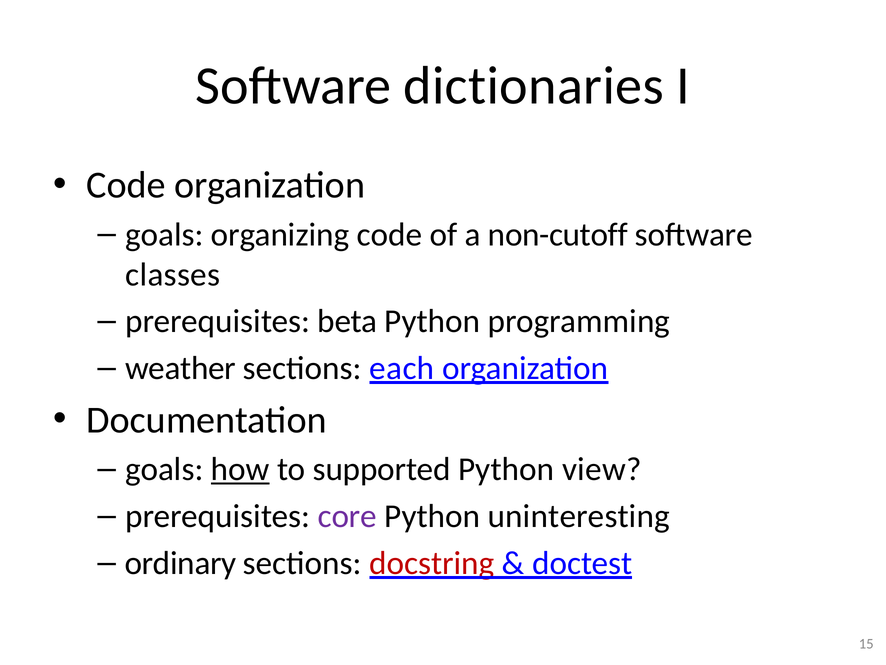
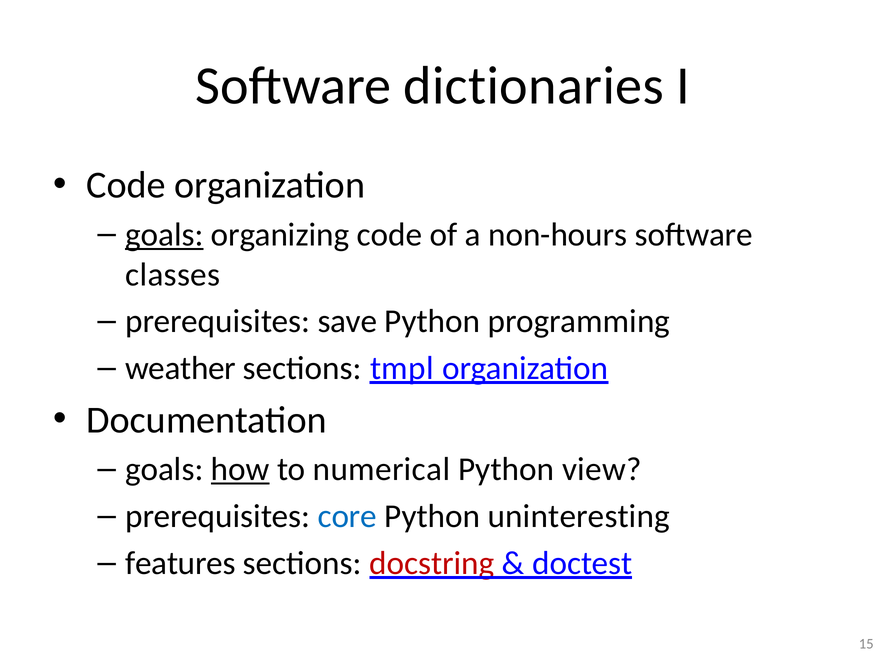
goals at (164, 234) underline: none -> present
non-cutoff: non-cutoff -> non-hours
beta: beta -> save
each: each -> tmpl
supported: supported -> numerical
core colour: purple -> blue
ordinary: ordinary -> features
